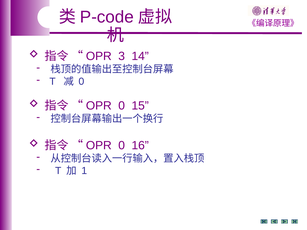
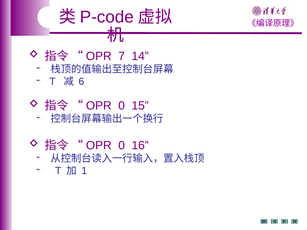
3: 3 -> 7
0 at (81, 82): 0 -> 6
